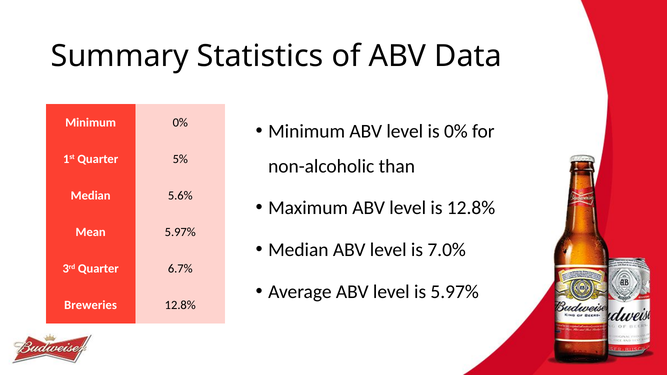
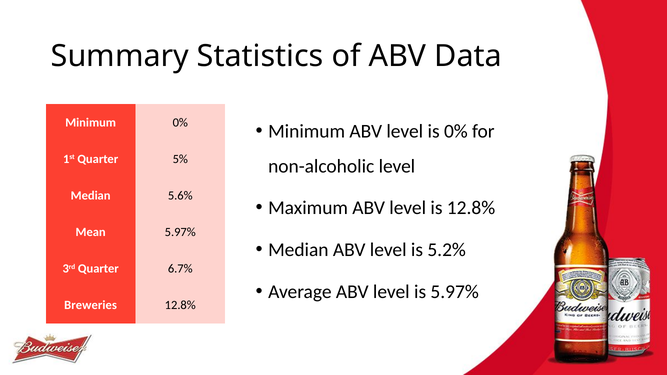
non-alcoholic than: than -> level
7.0%: 7.0% -> 5.2%
